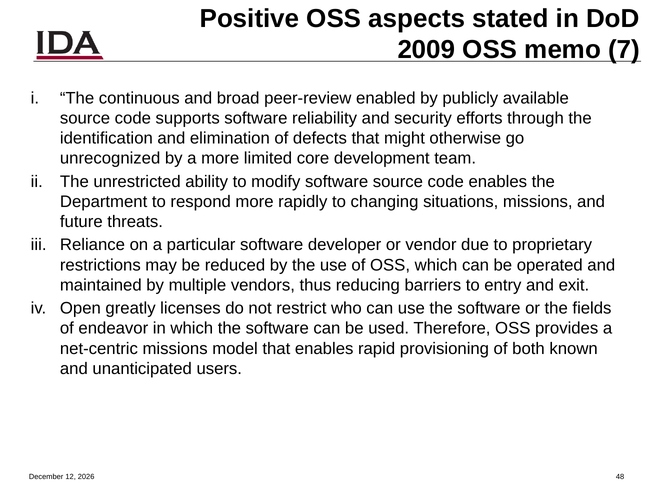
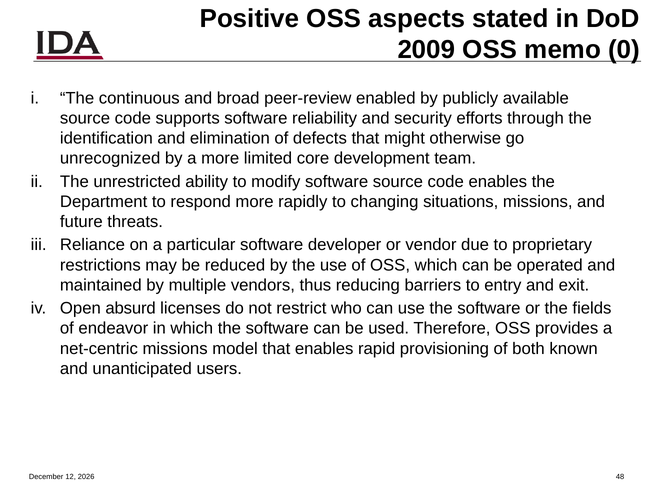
7: 7 -> 0
greatly: greatly -> absurd
